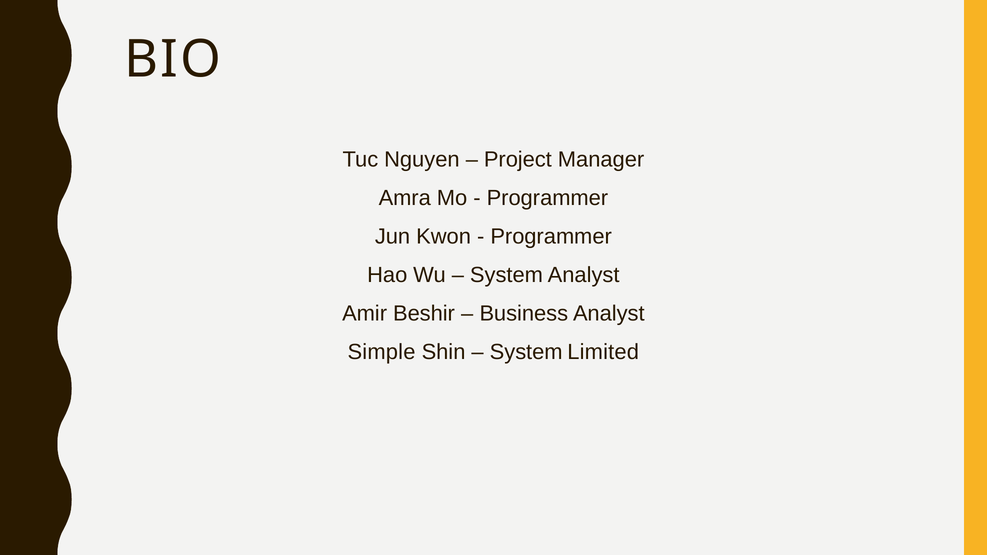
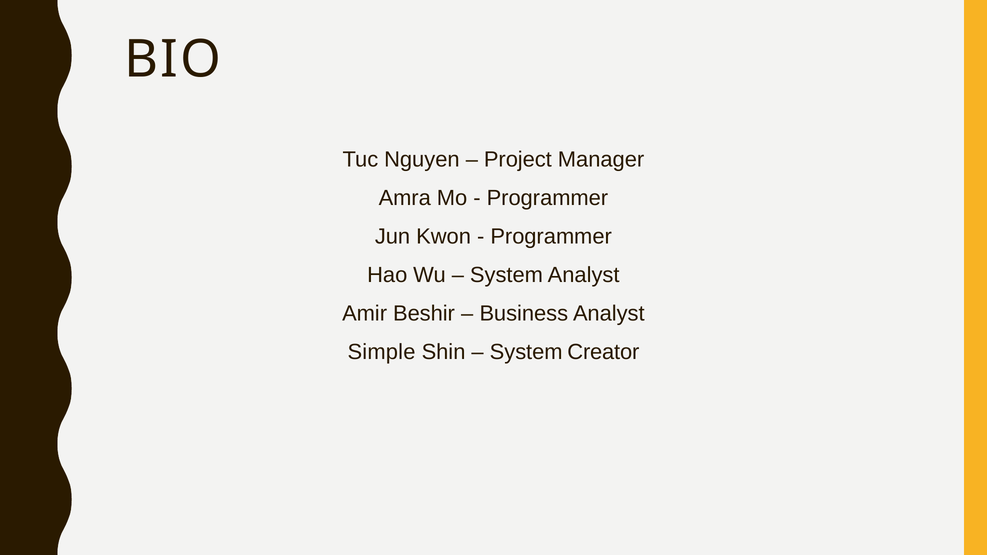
Limited: Limited -> Creator
